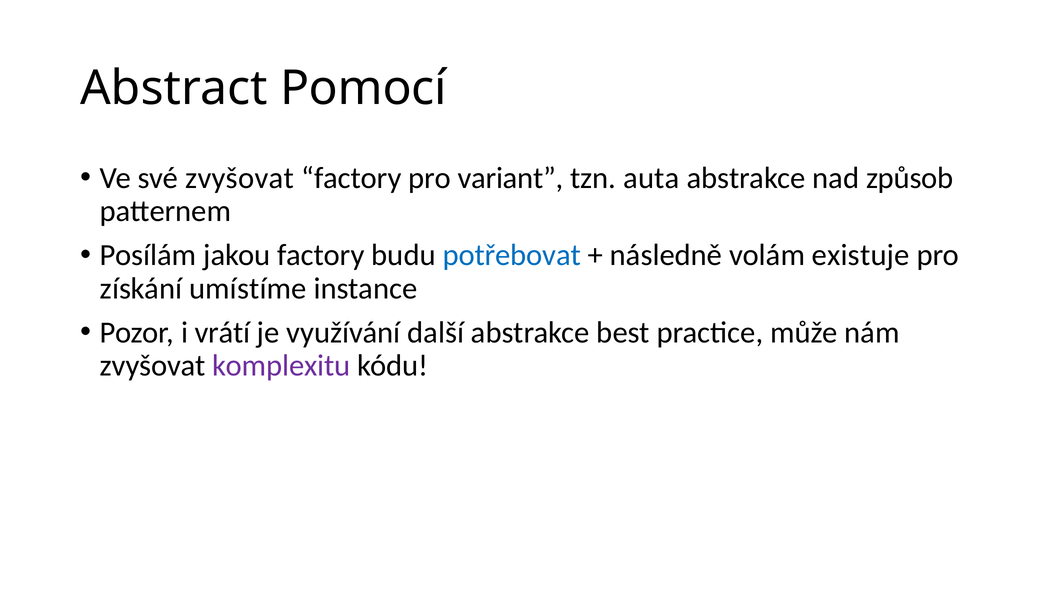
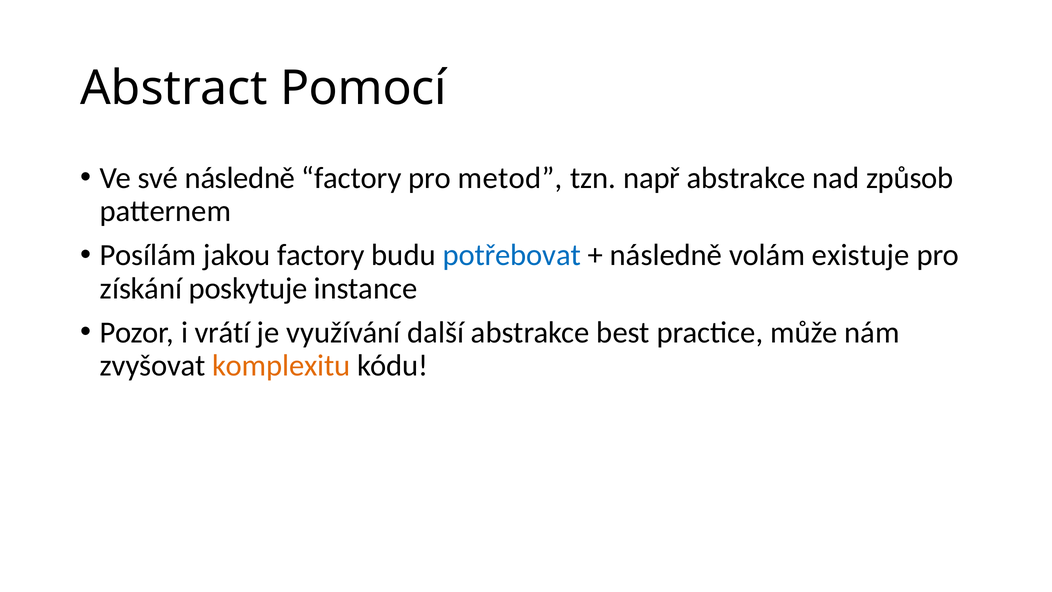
své zvyšovat: zvyšovat -> následně
variant: variant -> metod
auta: auta -> např
umístíme: umístíme -> poskytuje
komplexitu colour: purple -> orange
